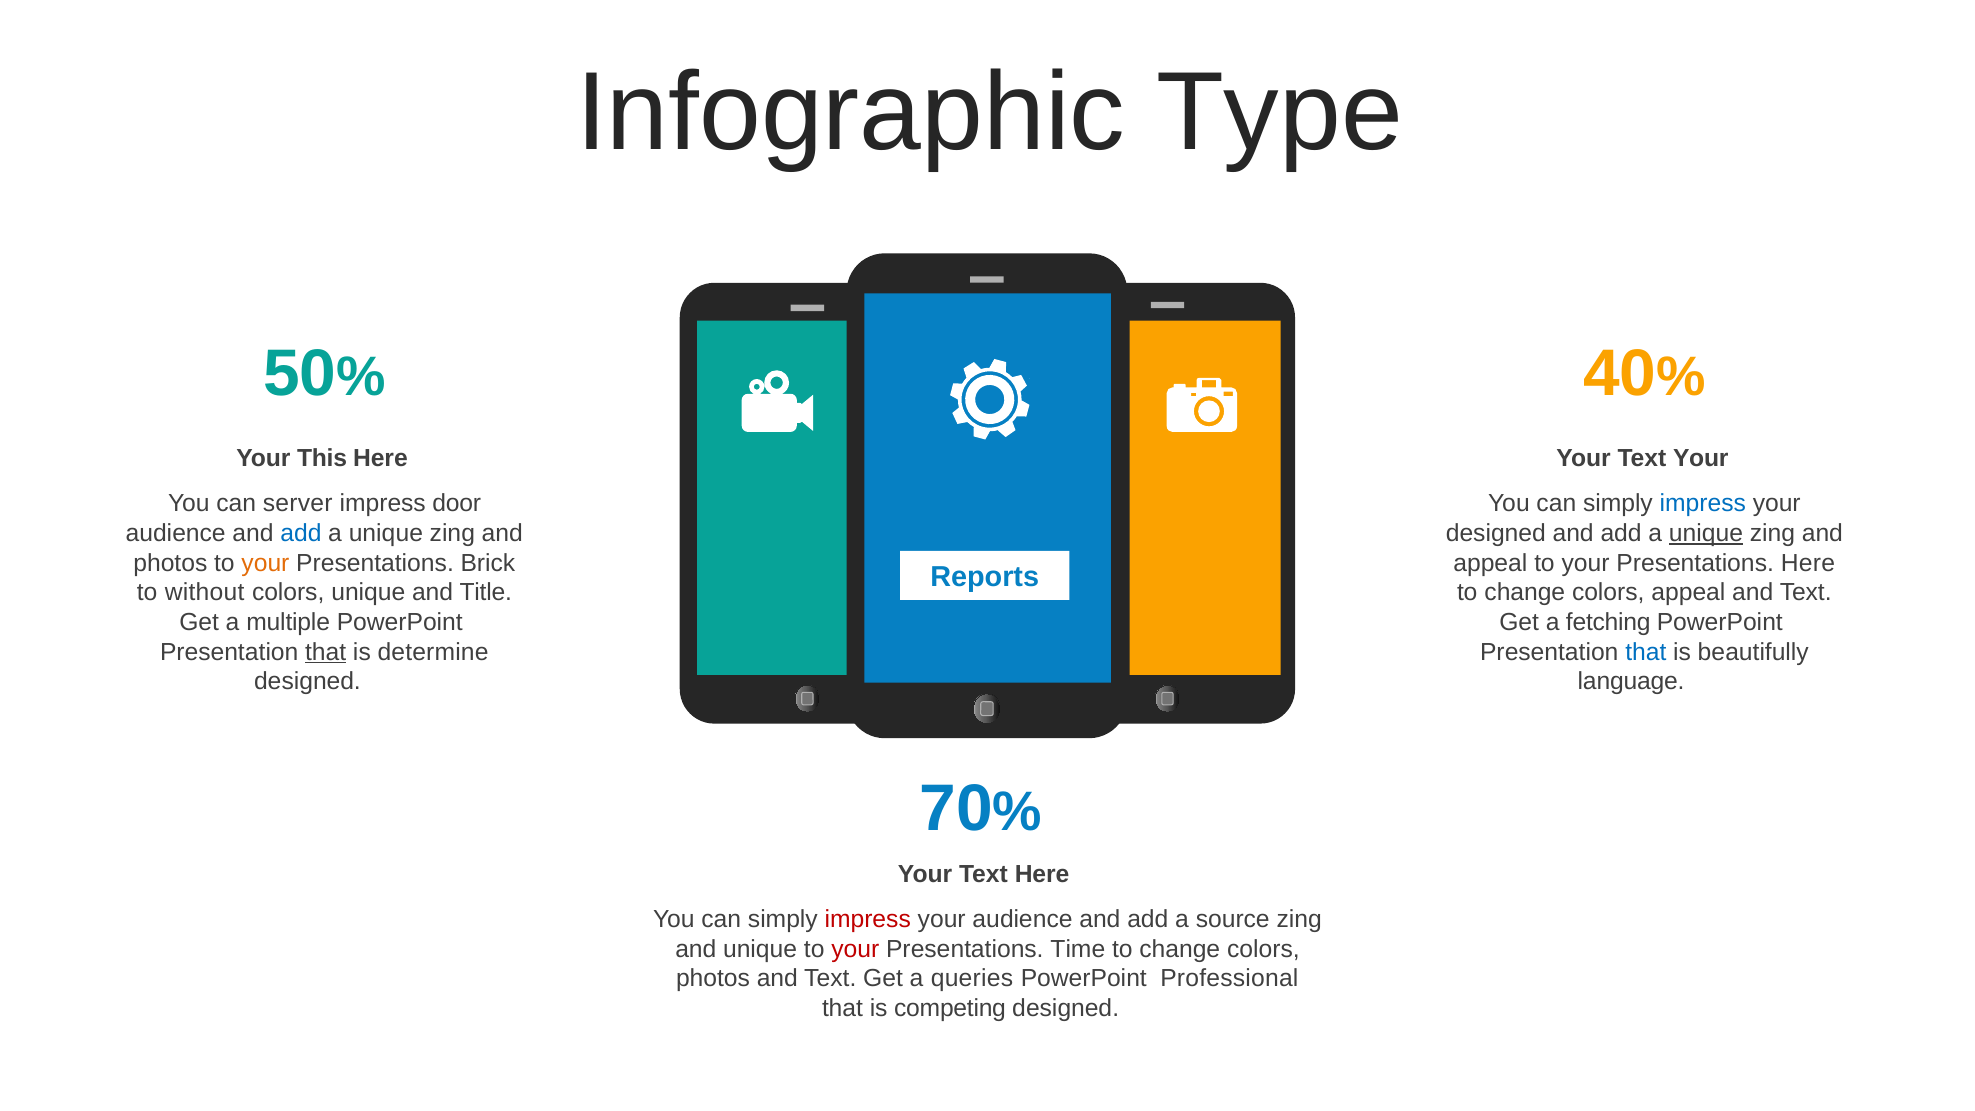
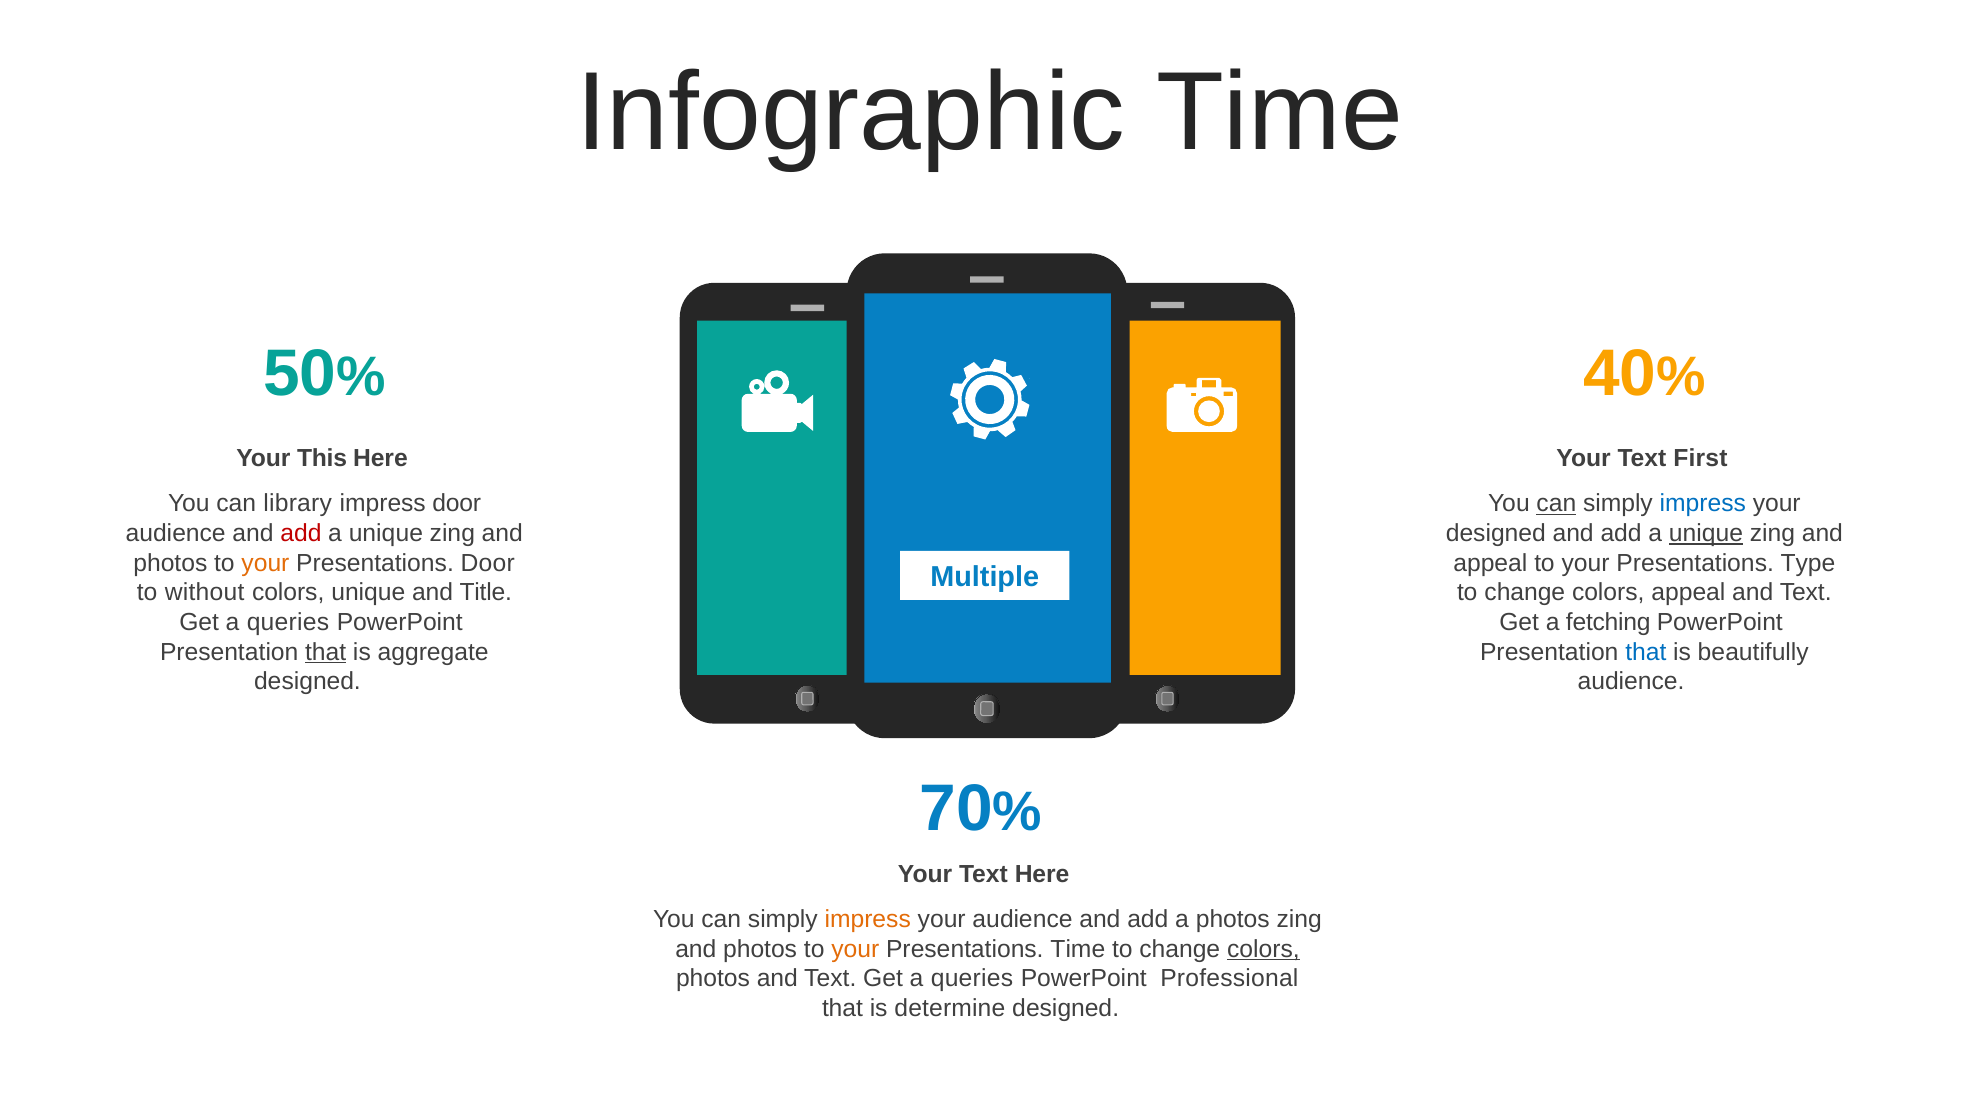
Infographic Type: Type -> Time
Text Your: Your -> First
server: server -> library
can at (1556, 504) underline: none -> present
add at (301, 533) colour: blue -> red
Presentations Brick: Brick -> Door
Presentations Here: Here -> Type
Reports: Reports -> Multiple
multiple at (288, 622): multiple -> queries
determine: determine -> aggregate
language at (1631, 681): language -> audience
impress at (868, 919) colour: red -> orange
a source: source -> photos
unique at (760, 949): unique -> photos
your at (855, 949) colour: red -> orange
colors at (1263, 949) underline: none -> present
competing: competing -> determine
